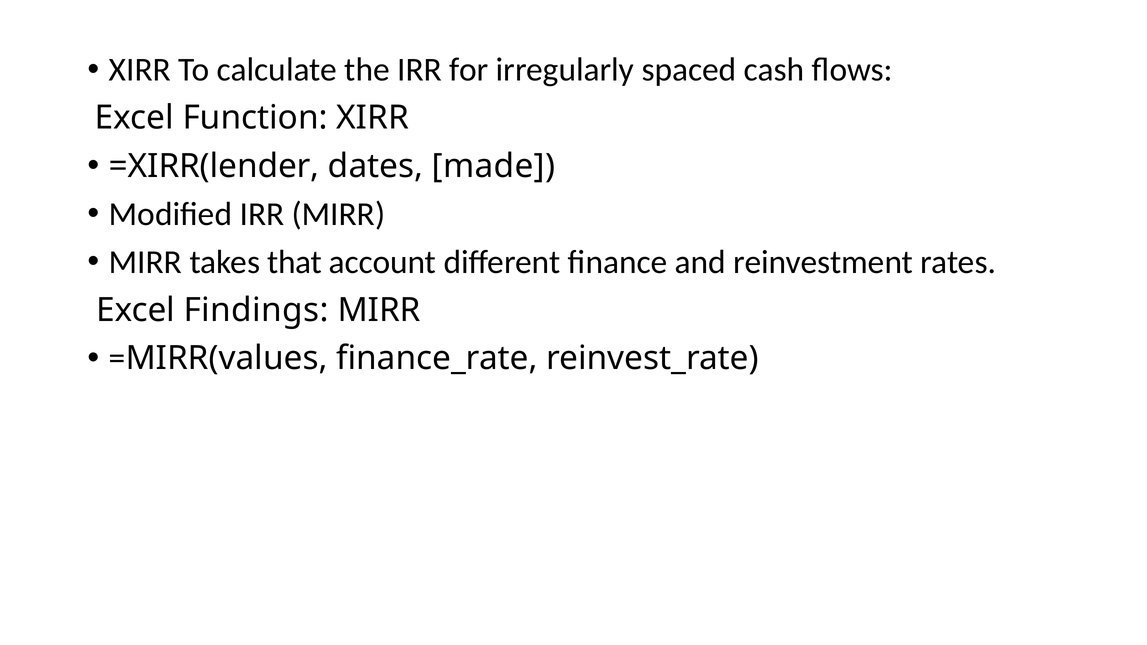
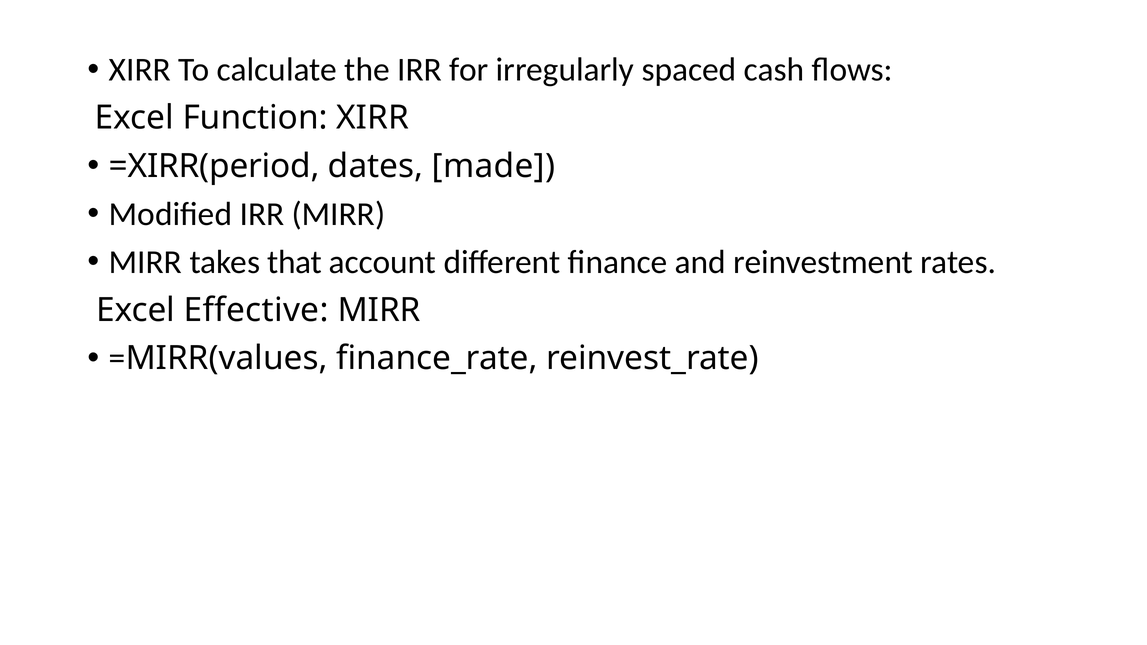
=XIRR(lender: =XIRR(lender -> =XIRR(period
Findings: Findings -> Effective
